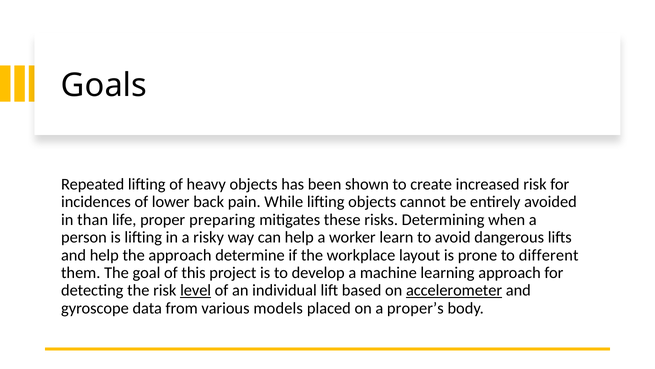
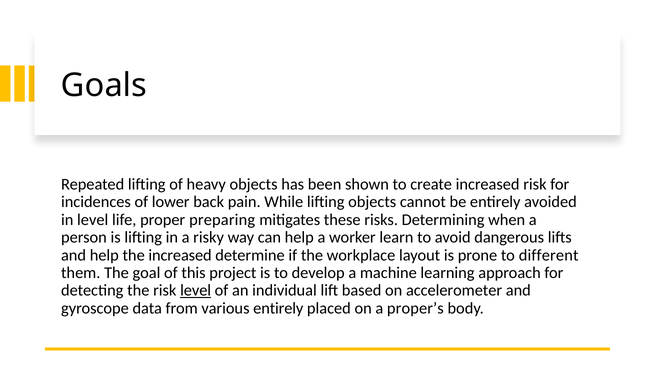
in than: than -> level
the approach: approach -> increased
accelerometer underline: present -> none
various models: models -> entirely
